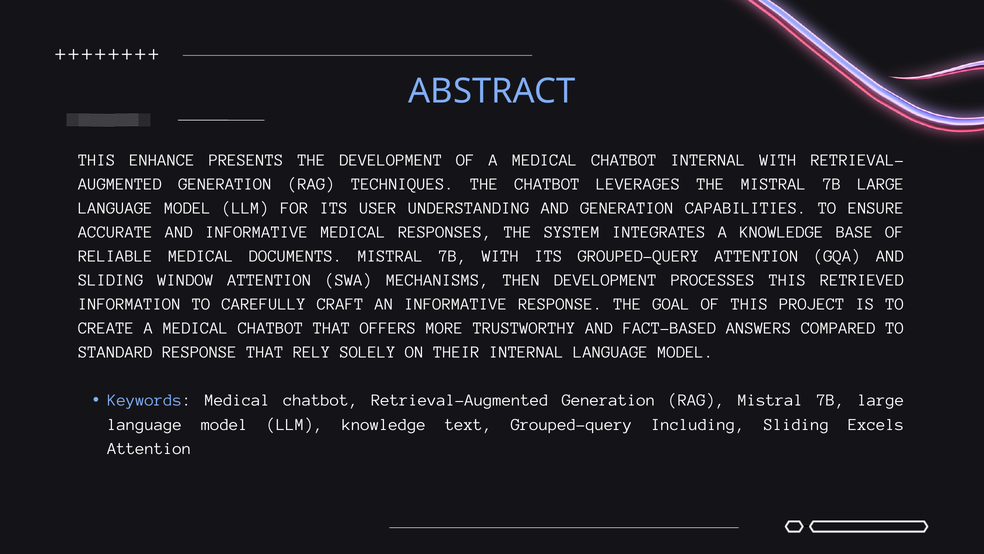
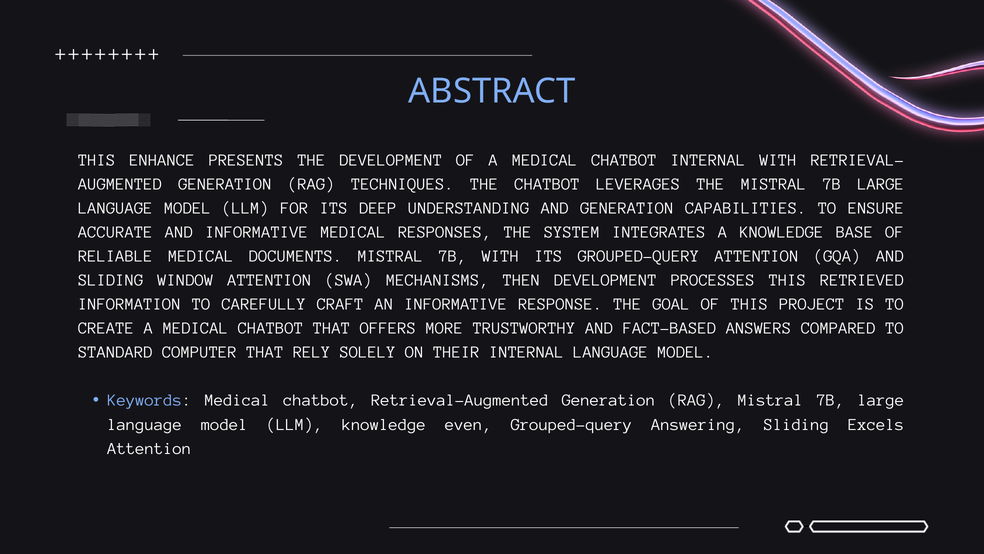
USER: USER -> DEEP
STANDARD RESPONSE: RESPONSE -> COMPUTER
text: text -> even
Including: Including -> Answering
